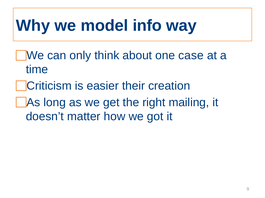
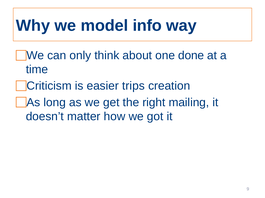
case: case -> done
their: their -> trips
